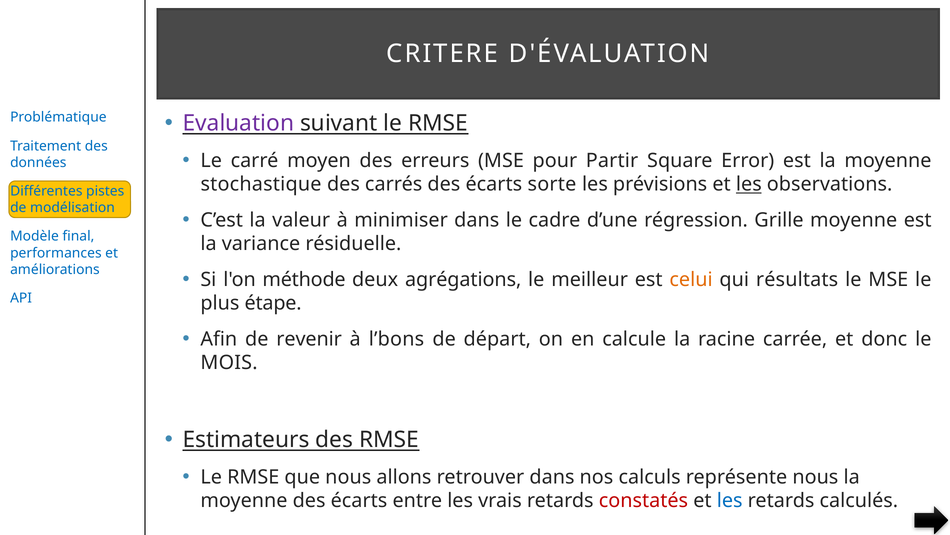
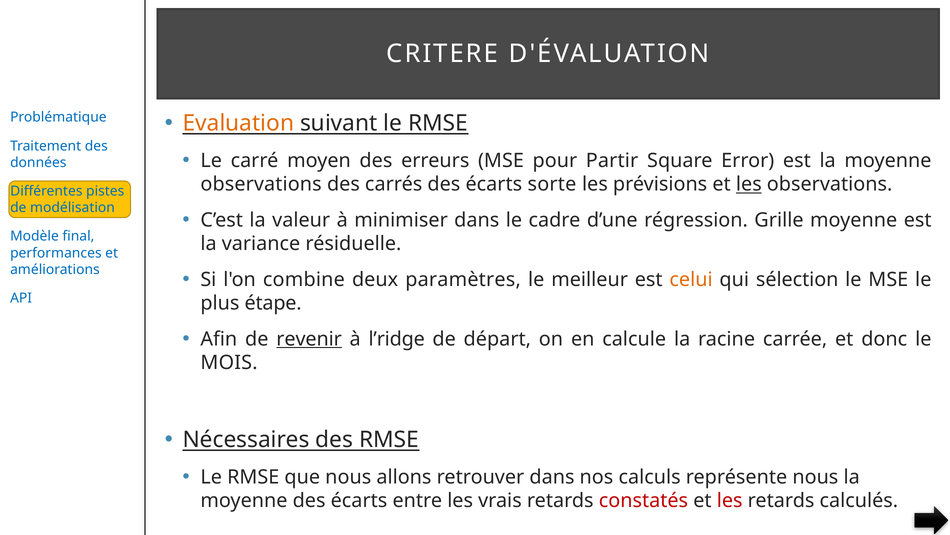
Evaluation colour: purple -> orange
stochastique at (261, 184): stochastique -> observations
méthode: méthode -> combine
agrégations: agrégations -> paramètres
résultats: résultats -> sélection
revenir underline: none -> present
l’bons: l’bons -> l’ridge
Estimateurs: Estimateurs -> Nécessaires
les at (730, 500) colour: blue -> red
